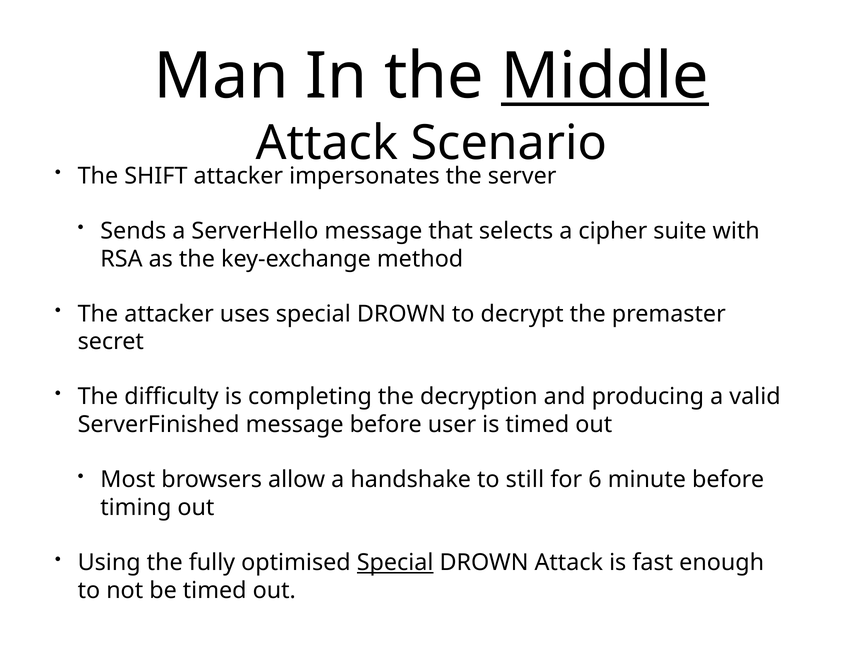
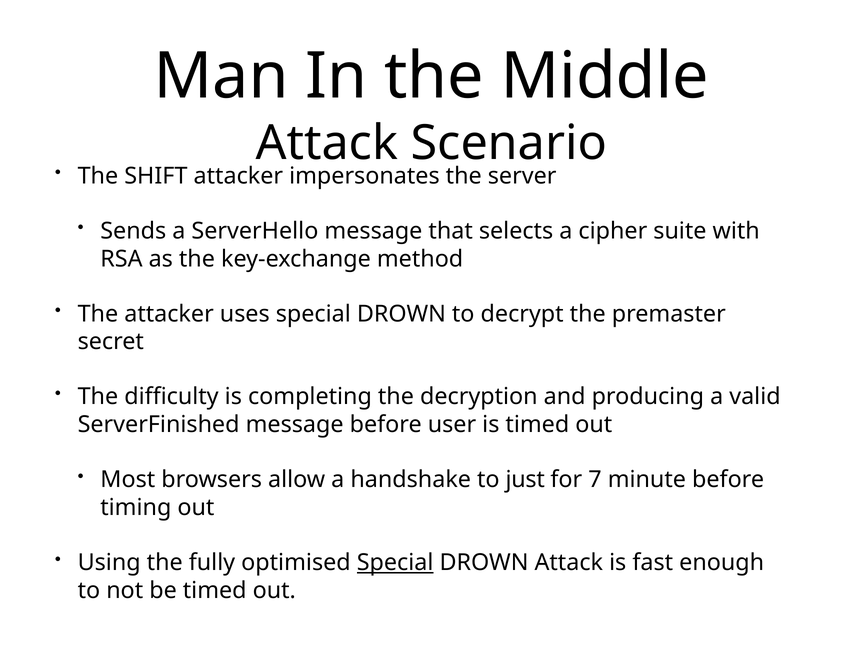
Middle underline: present -> none
still: still -> just
6: 6 -> 7
